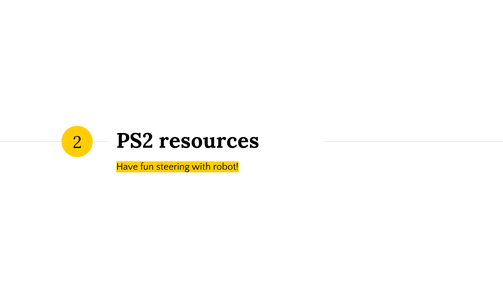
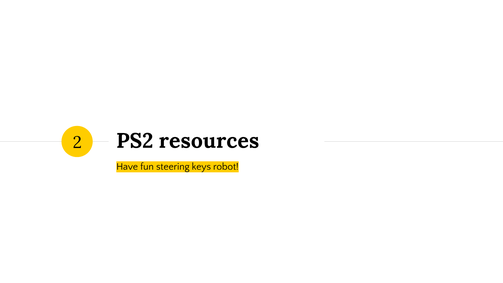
with: with -> keys
